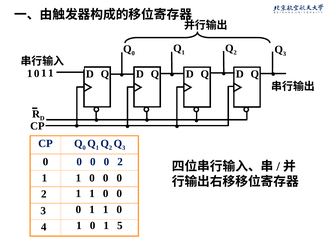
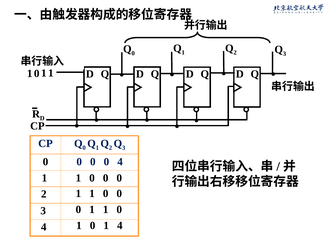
0 2: 2 -> 4
5 at (120, 225): 5 -> 4
